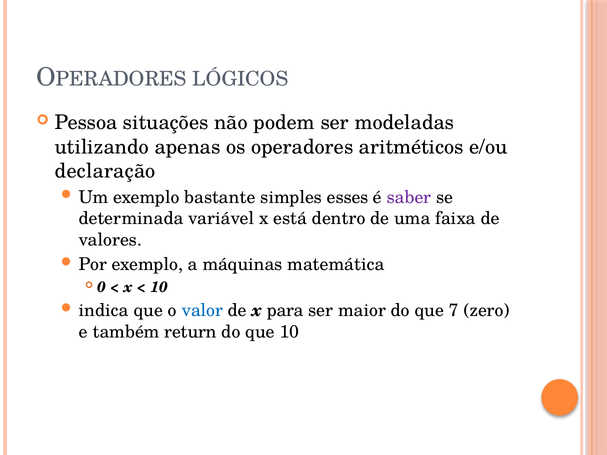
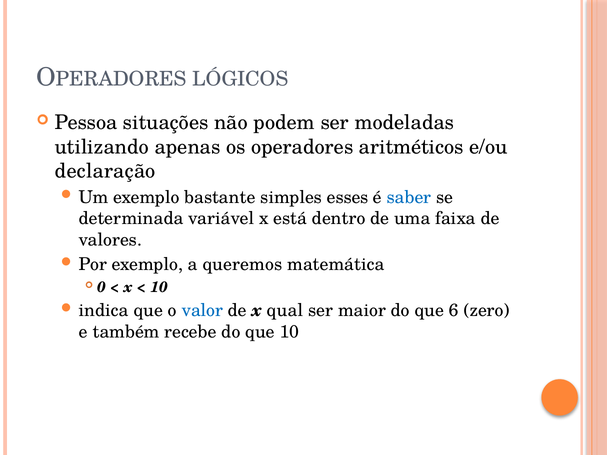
saber colour: purple -> blue
máquinas: máquinas -> queremos
para: para -> qual
7: 7 -> 6
return: return -> recebe
